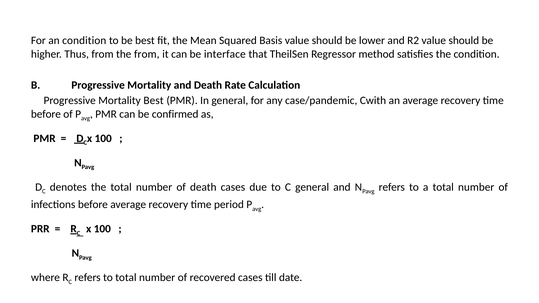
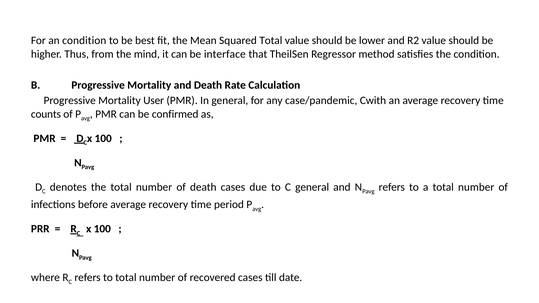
Squared Basis: Basis -> Total
the from: from -> mind
Mortality Best: Best -> User
before at (46, 114): before -> counts
